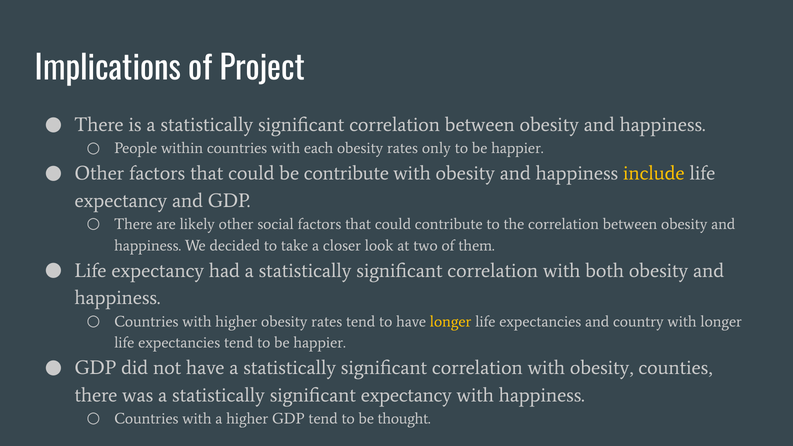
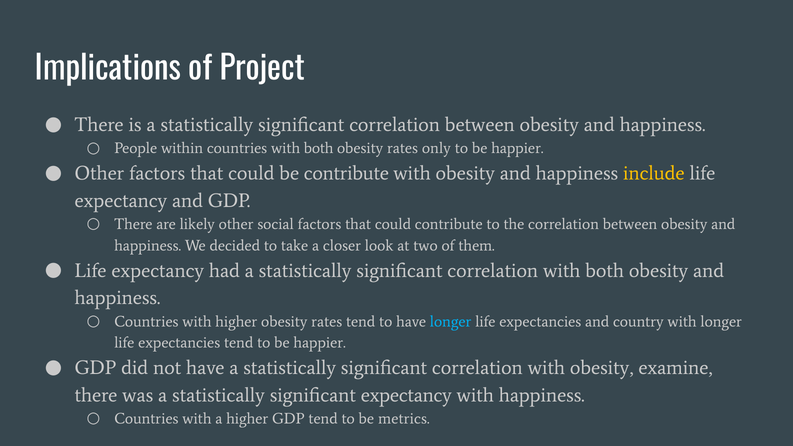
countries with each: each -> both
longer at (451, 321) colour: yellow -> light blue
counties: counties -> examine
thought: thought -> metrics
